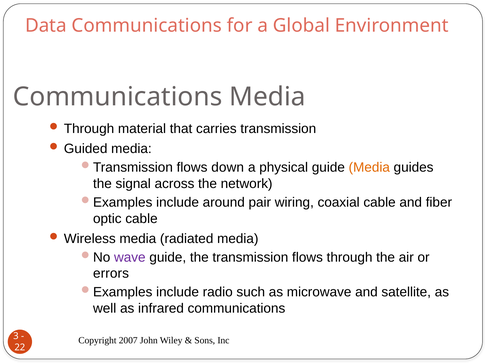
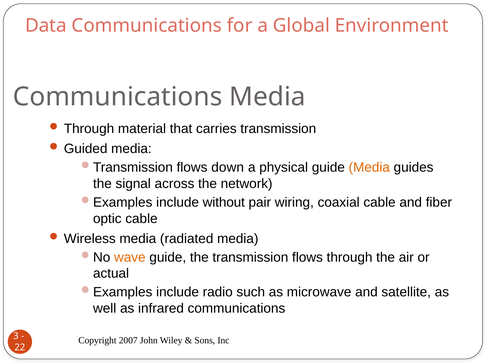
around: around -> without
wave colour: purple -> orange
errors: errors -> actual
